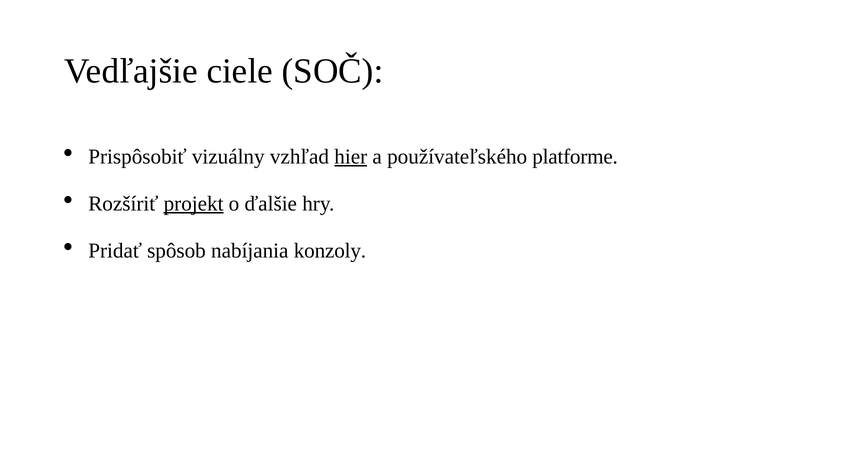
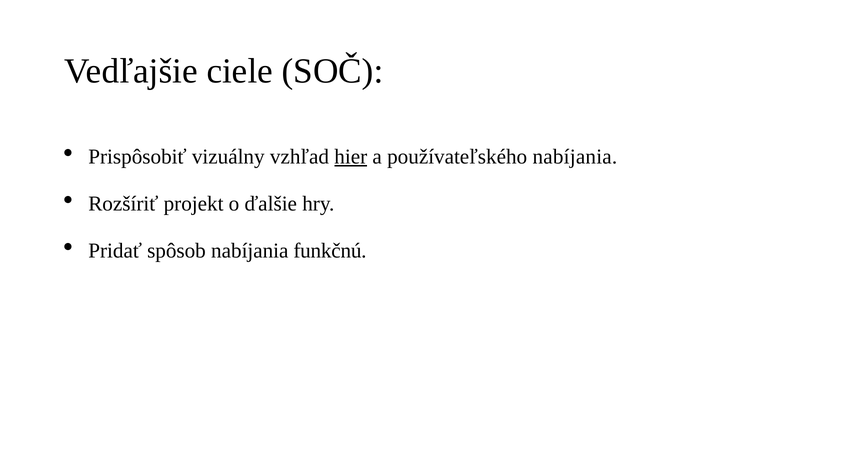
používateľského platforme: platforme -> nabíjania
projekt underline: present -> none
konzoly: konzoly -> funkčnú
